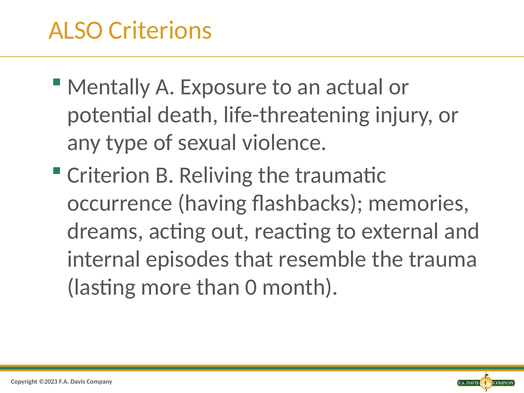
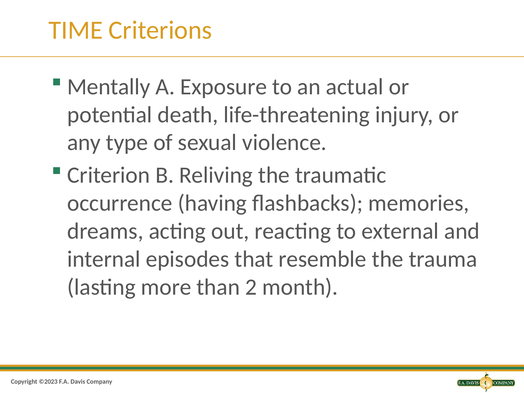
ALSO: ALSO -> TIME
0: 0 -> 2
